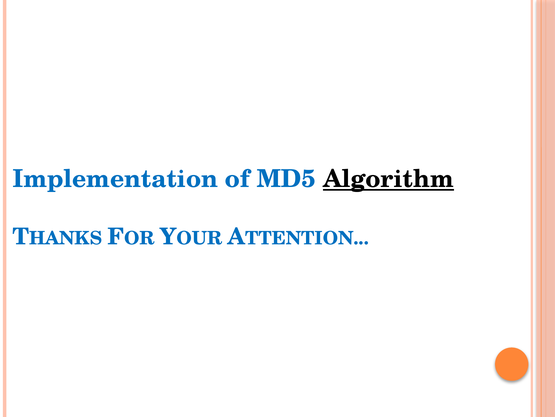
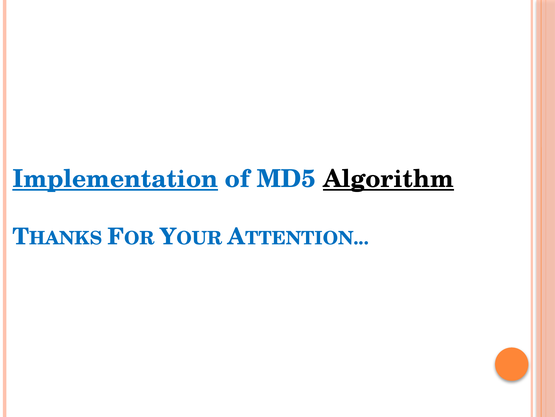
Implementation underline: none -> present
